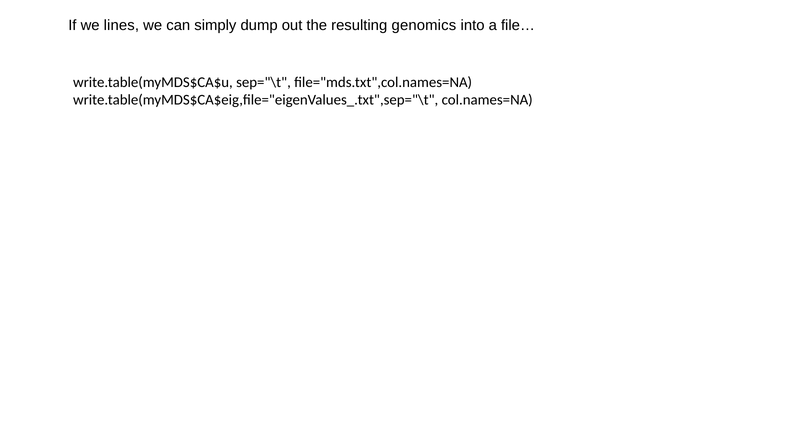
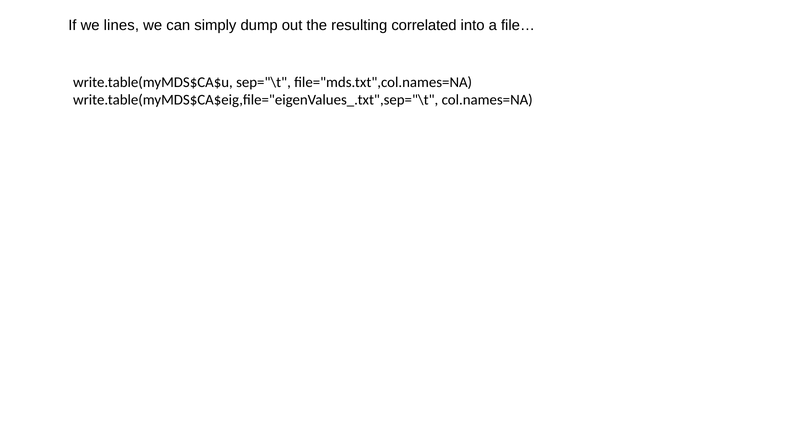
genomics: genomics -> correlated
